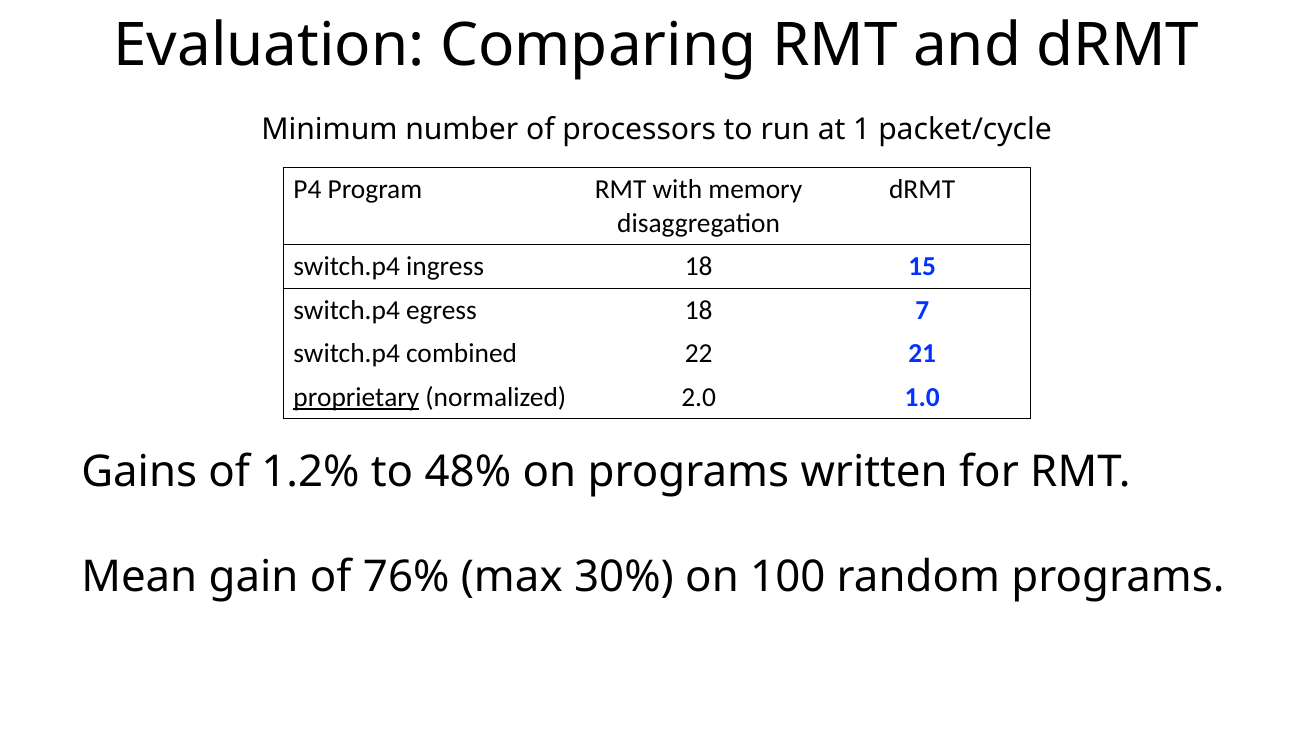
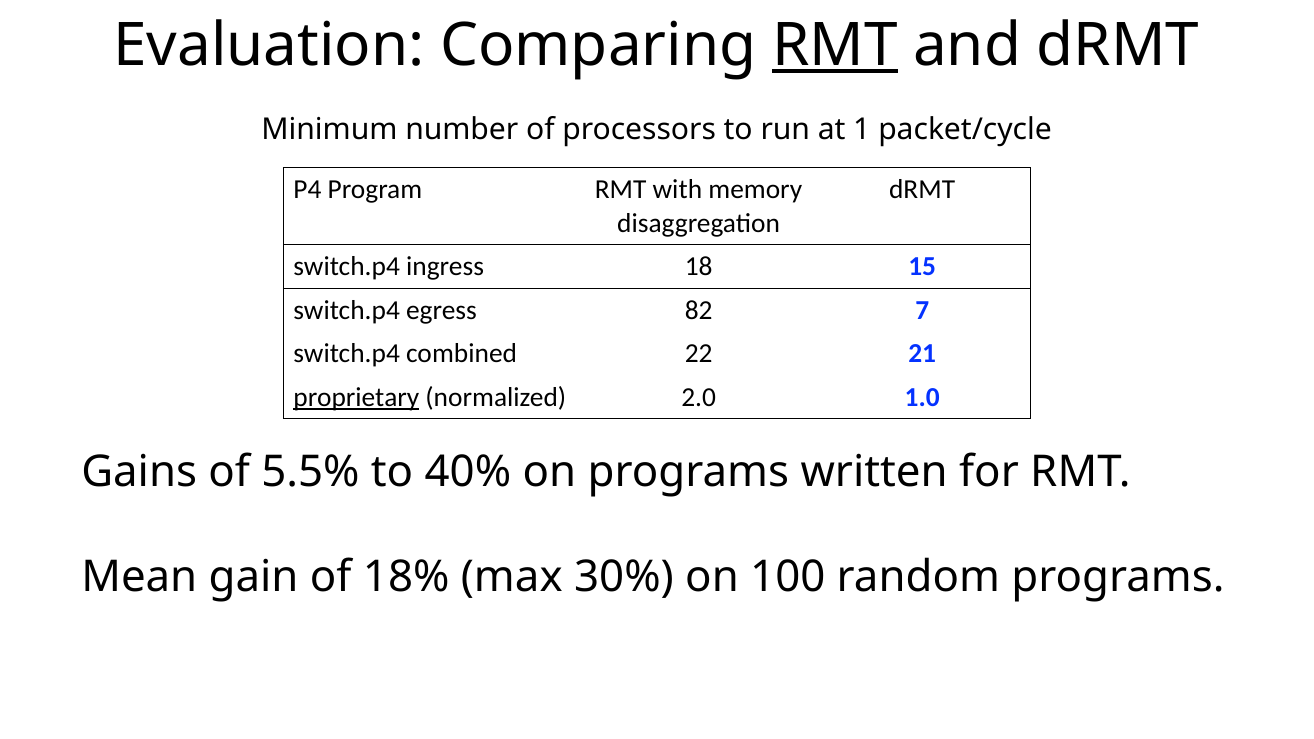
RMT at (835, 45) underline: none -> present
egress 18: 18 -> 82
1.2%: 1.2% -> 5.5%
48%: 48% -> 40%
76%: 76% -> 18%
